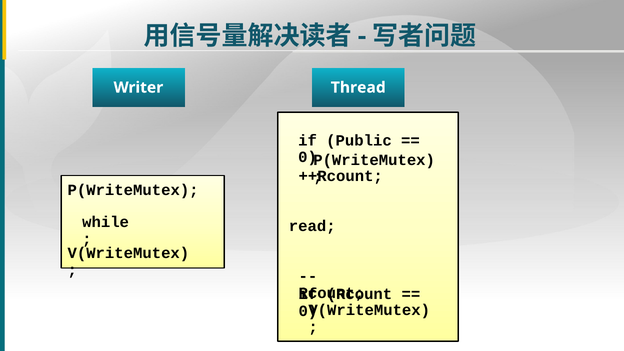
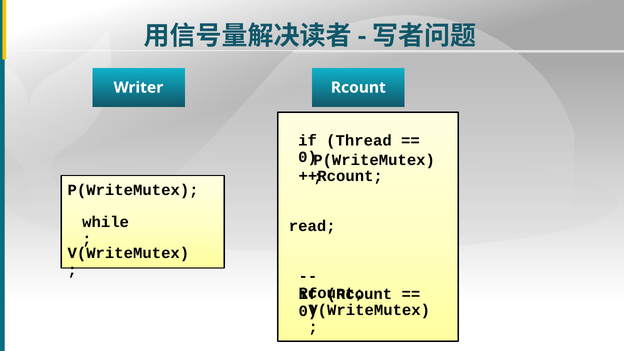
Writer Thread: Thread -> Rcount
Public: Public -> Thread
